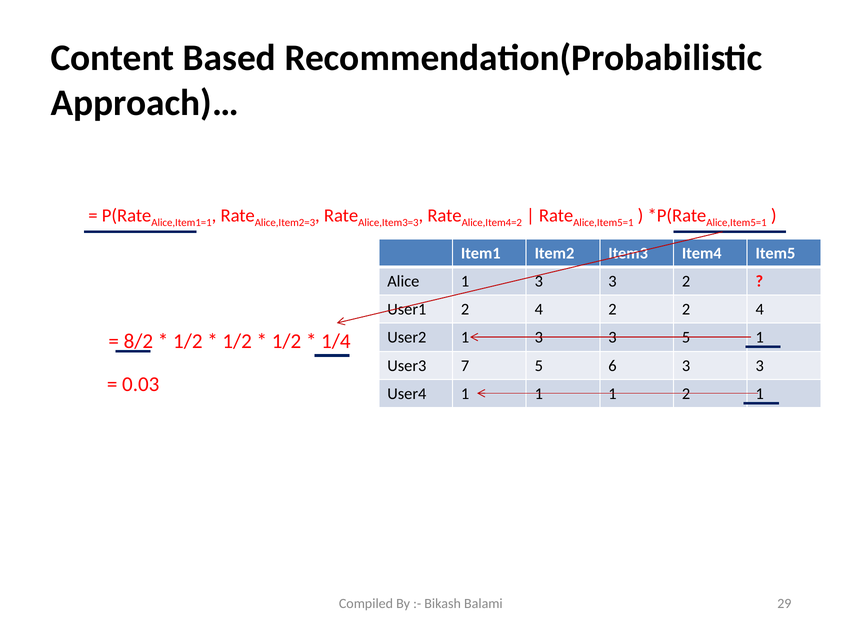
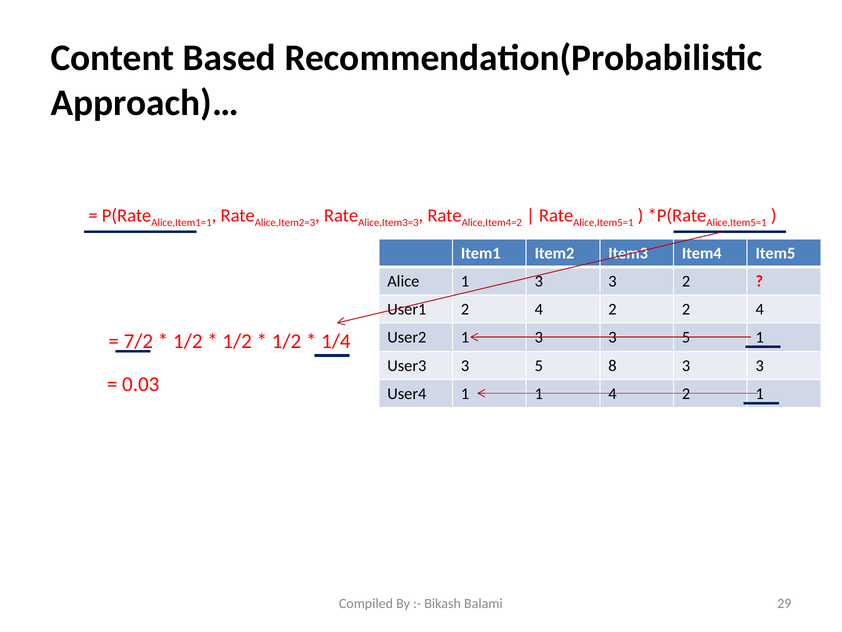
8/2: 8/2 -> 7/2
User3 7: 7 -> 3
6: 6 -> 8
1 1 1: 1 -> 4
